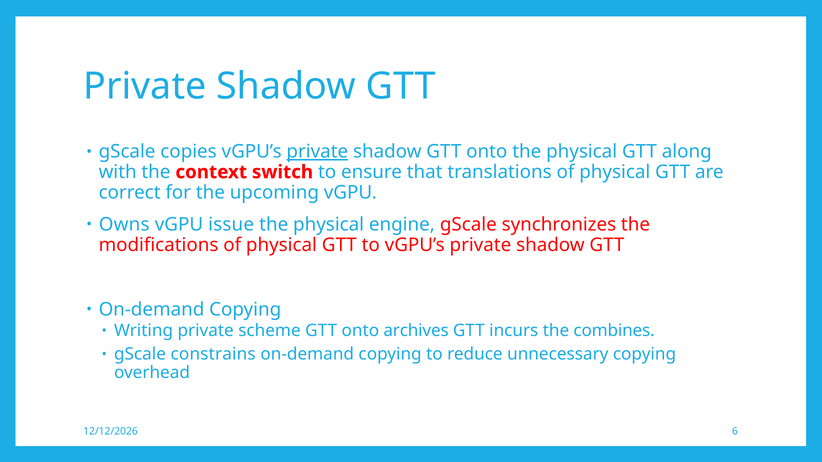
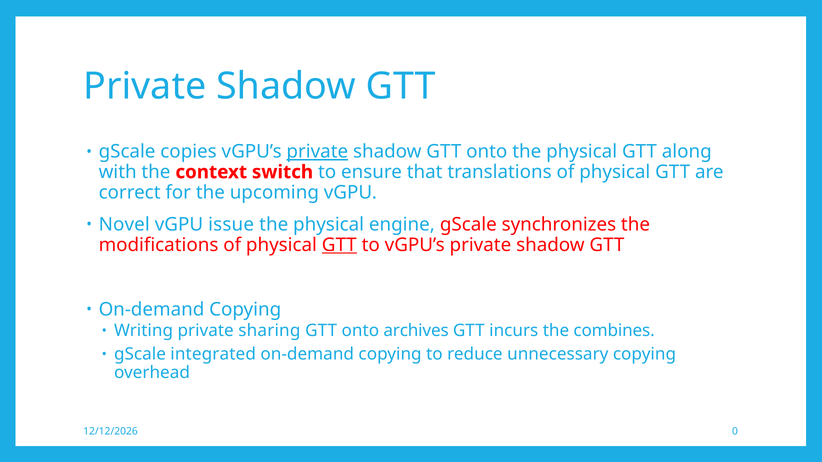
Owns: Owns -> Novel
GTT at (339, 245) underline: none -> present
scheme: scheme -> sharing
constrains: constrains -> integrated
6: 6 -> 0
